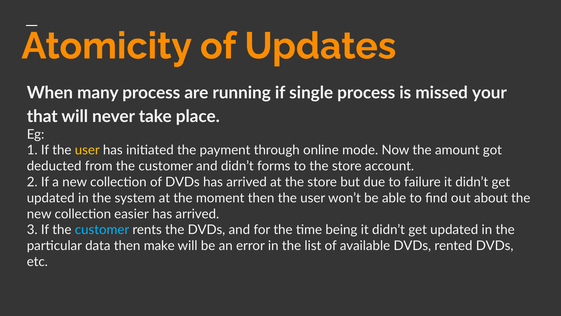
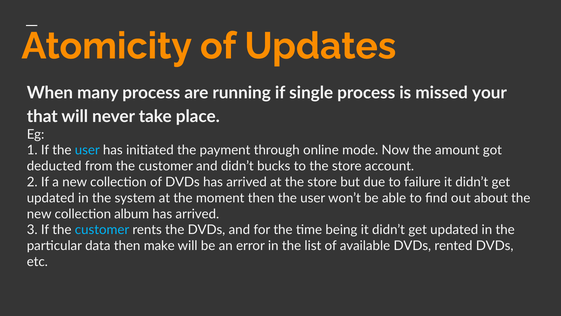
user at (87, 150) colour: yellow -> light blue
forms: forms -> bucks
easier: easier -> album
